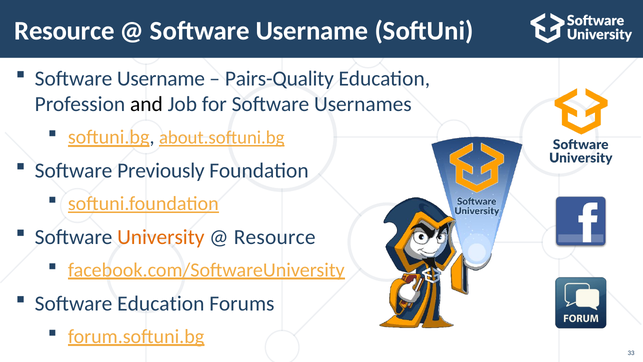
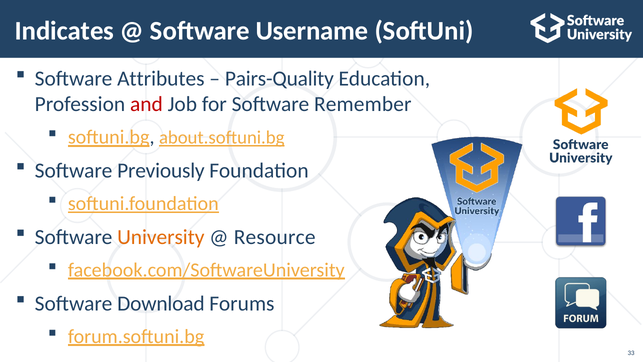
Resource at (64, 31): Resource -> Indicates
Username at (161, 78): Username -> Attributes
and colour: black -> red
Usernames: Usernames -> Remember
Software Education: Education -> Download
